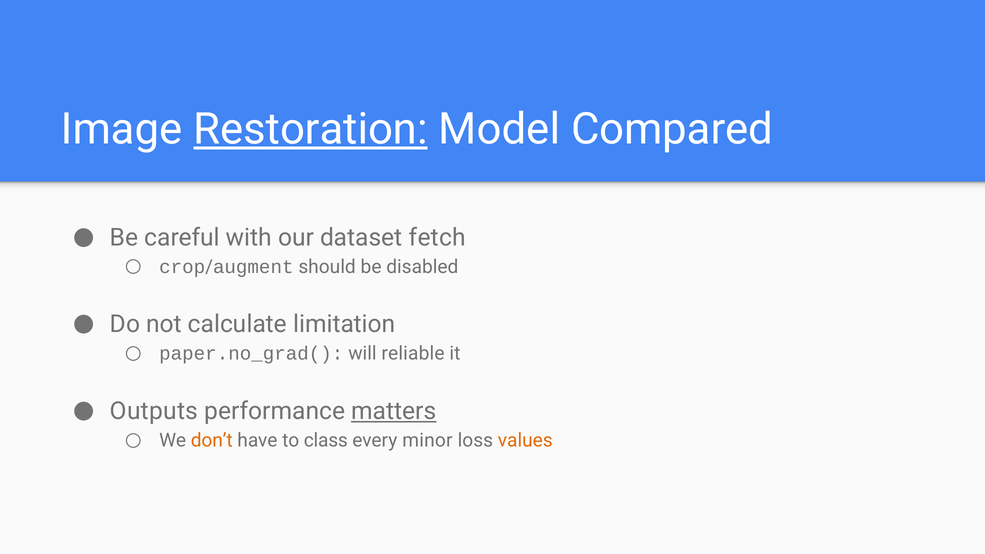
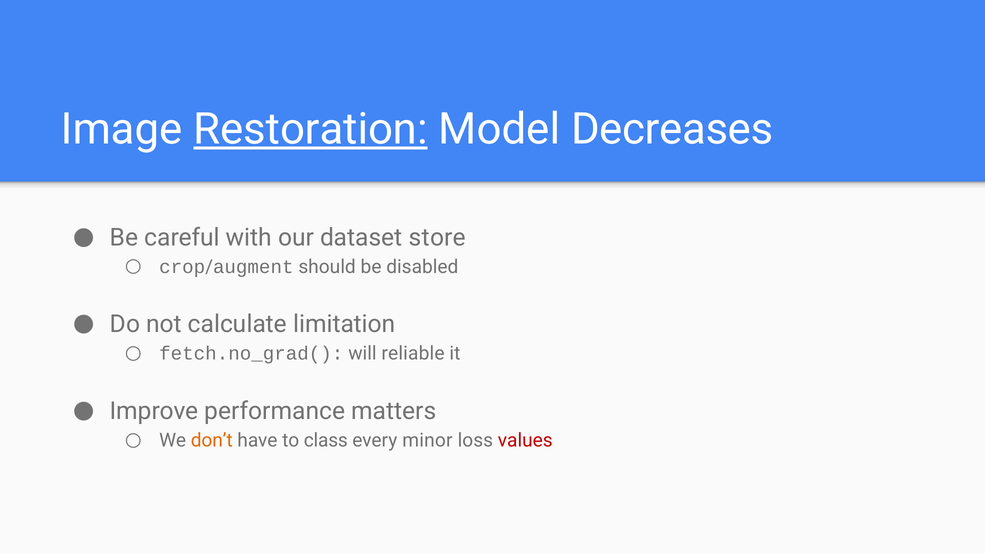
Compared: Compared -> Decreases
fetch: fetch -> store
paper.no_grad(: paper.no_grad( -> fetch.no_grad(
Outputs: Outputs -> Improve
matters underline: present -> none
values colour: orange -> red
